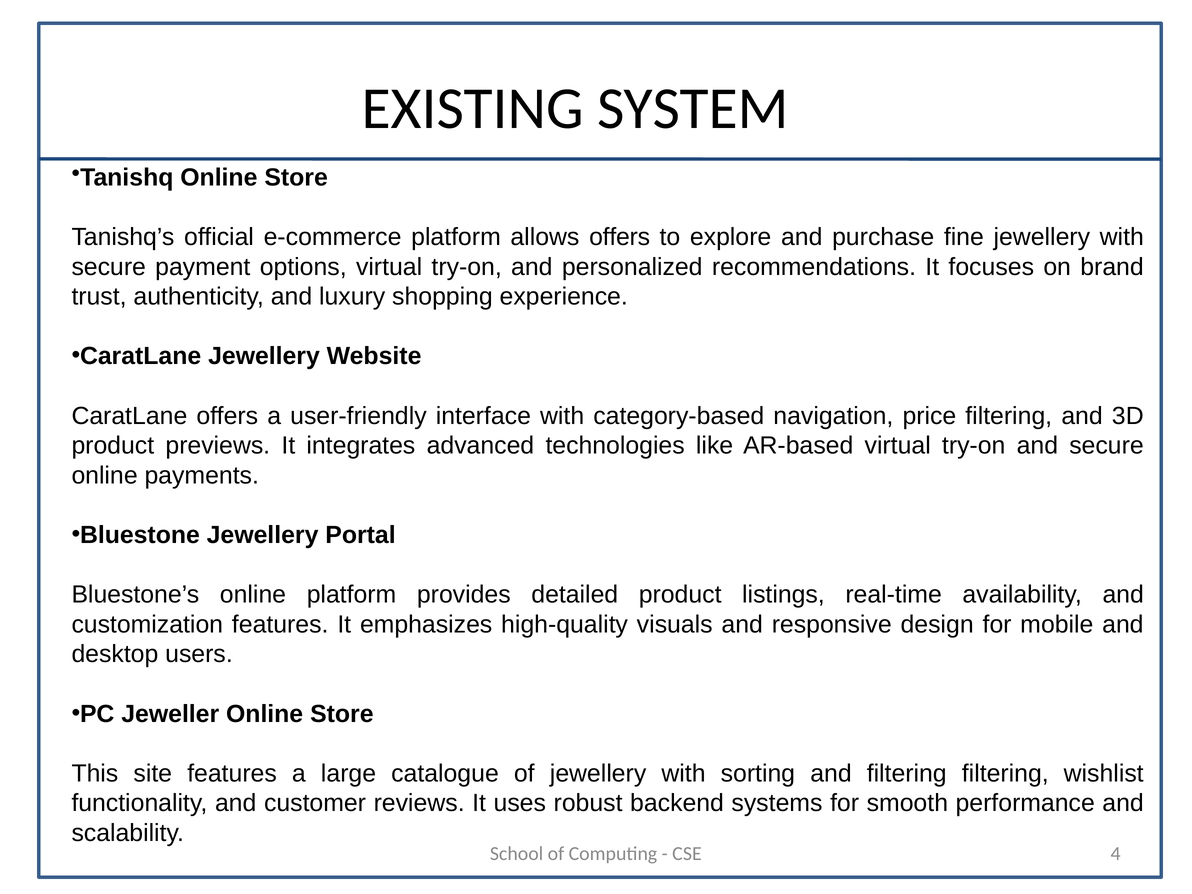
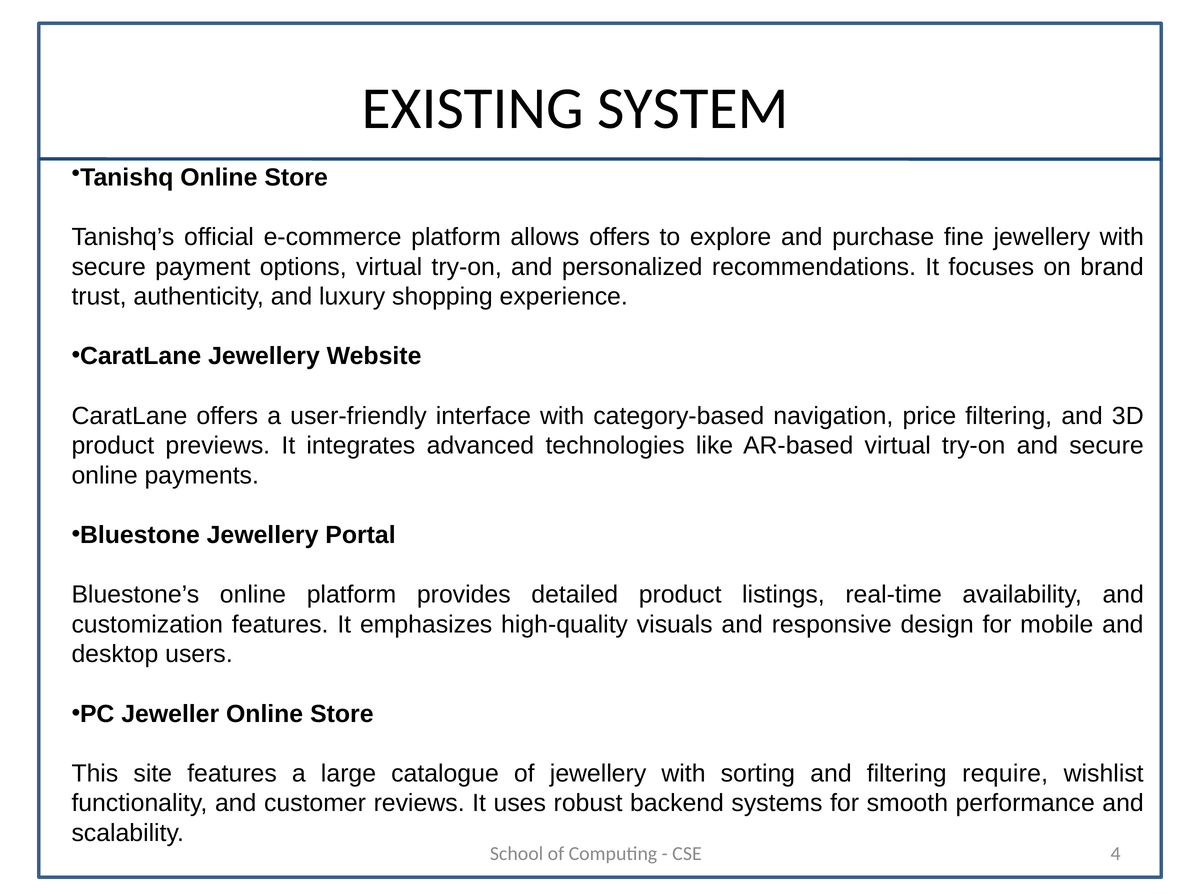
filtering filtering: filtering -> require
